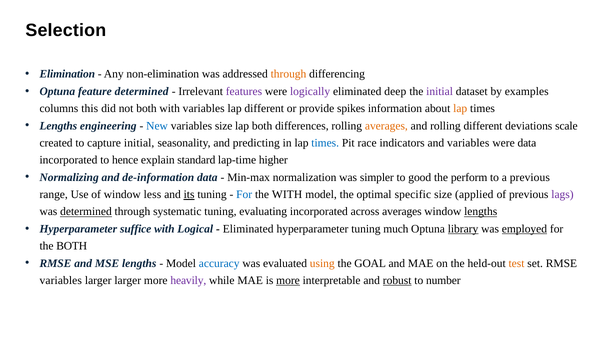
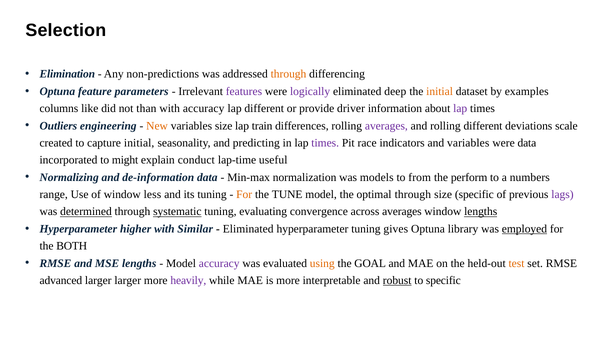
non-elimination: non-elimination -> non-predictions
feature determined: determined -> parameters
initial at (440, 91) colour: purple -> orange
this: this -> like
not both: both -> than
with variables: variables -> accuracy
spikes: spikes -> driver
lap at (460, 109) colour: orange -> purple
Lengths at (58, 126): Lengths -> Outliers
New colour: blue -> orange
lap both: both -> train
averages at (386, 126) colour: orange -> purple
times at (325, 143) colour: blue -> purple
hence: hence -> might
standard: standard -> conduct
higher: higher -> useful
simpler: simpler -> models
good: good -> from
a previous: previous -> numbers
its underline: present -> none
For at (244, 195) colour: blue -> orange
the WITH: WITH -> TUNE
optimal specific: specific -> through
size applied: applied -> specific
systematic underline: none -> present
evaluating incorporated: incorporated -> convergence
suffice: suffice -> higher
Logical: Logical -> Similar
much: much -> gives
library underline: present -> none
accuracy at (219, 263) colour: blue -> purple
variables at (61, 281): variables -> advanced
more at (288, 281) underline: present -> none
to number: number -> specific
